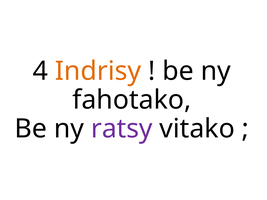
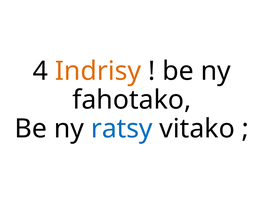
ratsy colour: purple -> blue
